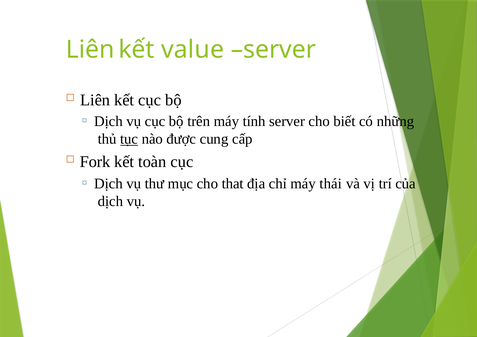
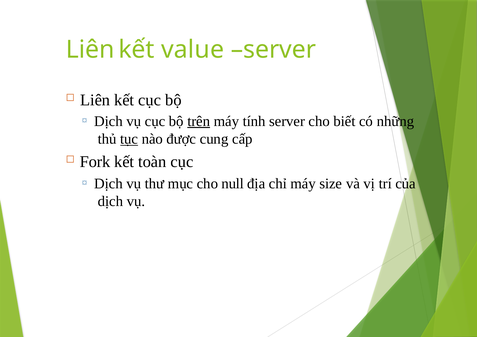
trên underline: none -> present
that: that -> null
thái: thái -> size
